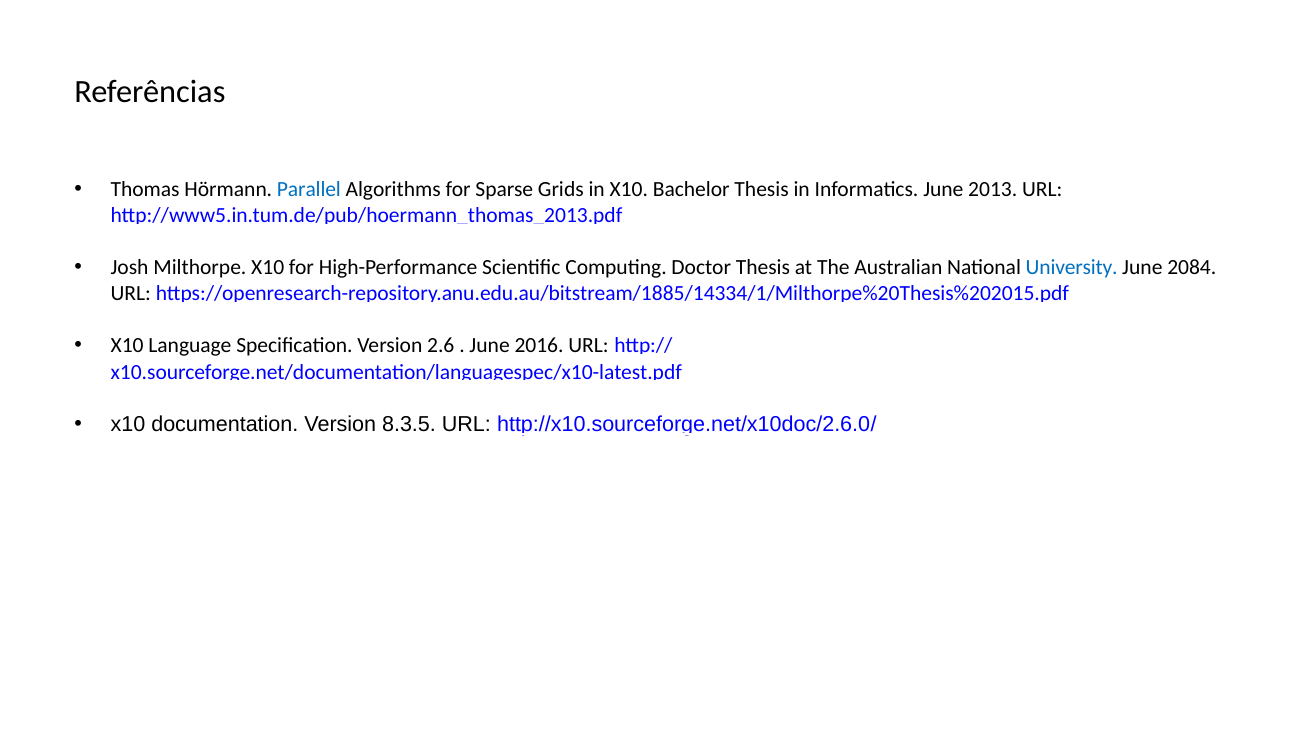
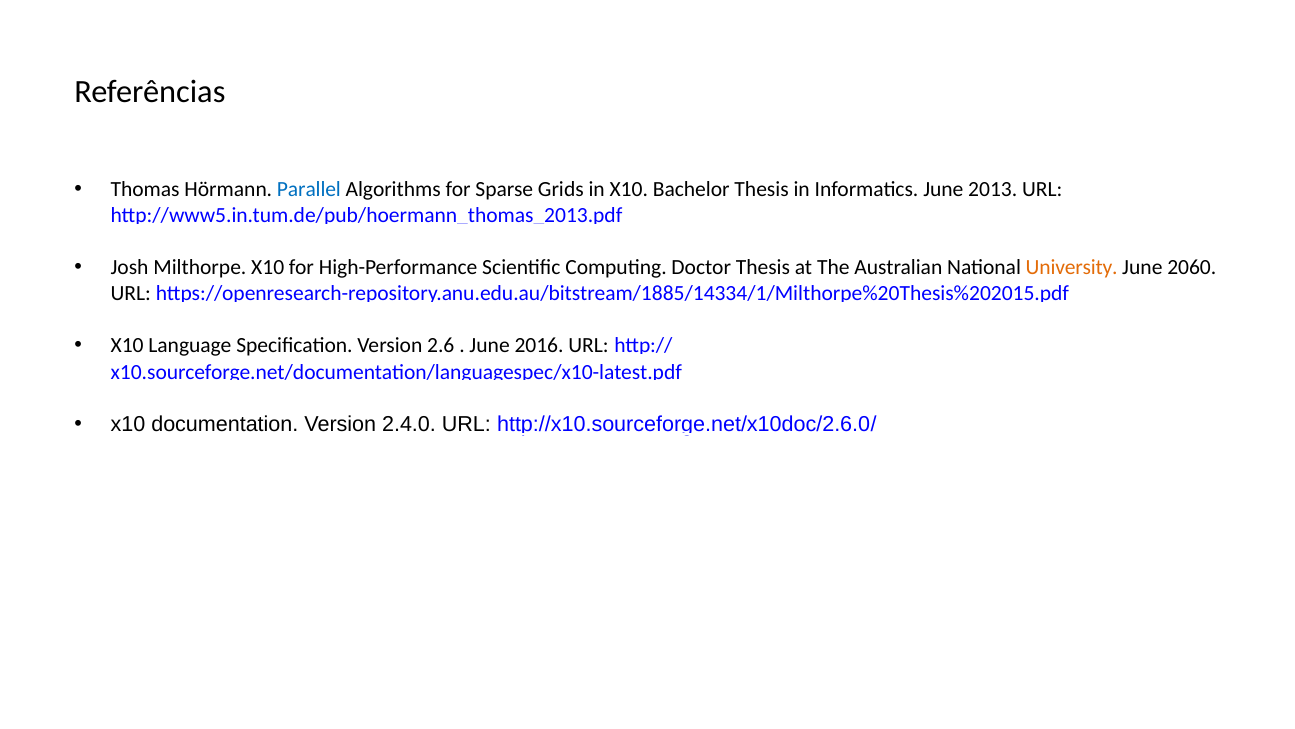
University colour: blue -> orange
2084: 2084 -> 2060
8.3.5: 8.3.5 -> 2.4.0
